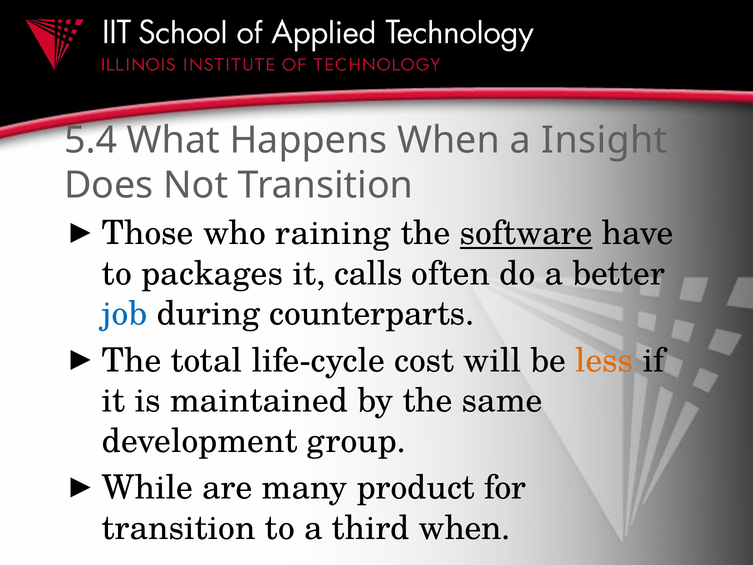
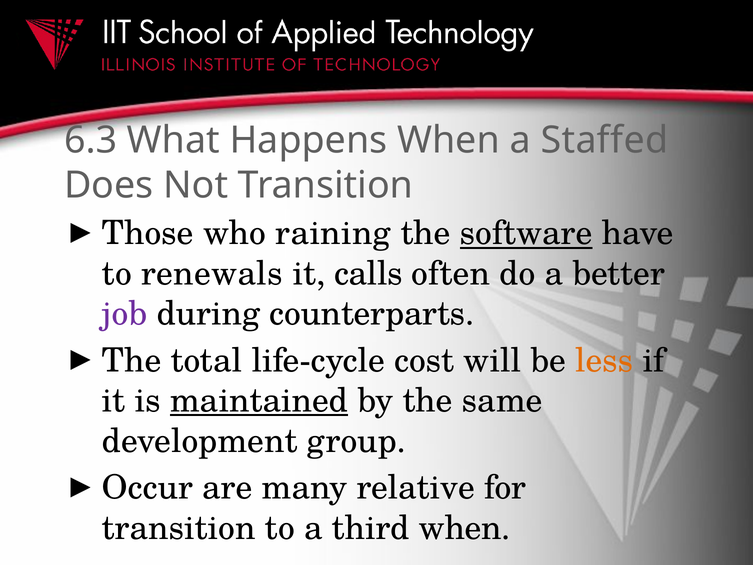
5.4: 5.4 -> 6.3
Insight: Insight -> Staffed
packages: packages -> renewals
job colour: blue -> purple
maintained underline: none -> present
While: While -> Occur
product: product -> relative
